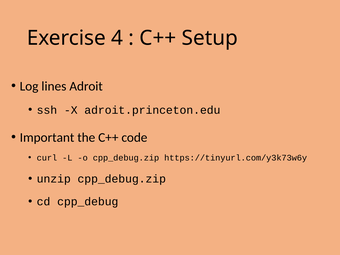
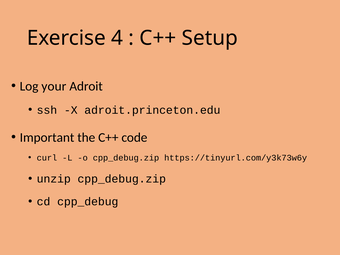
lines: lines -> your
